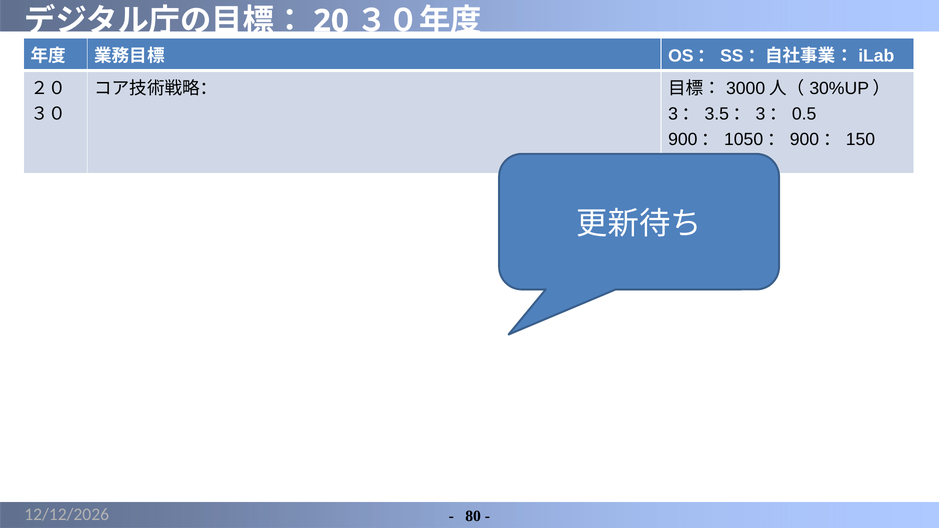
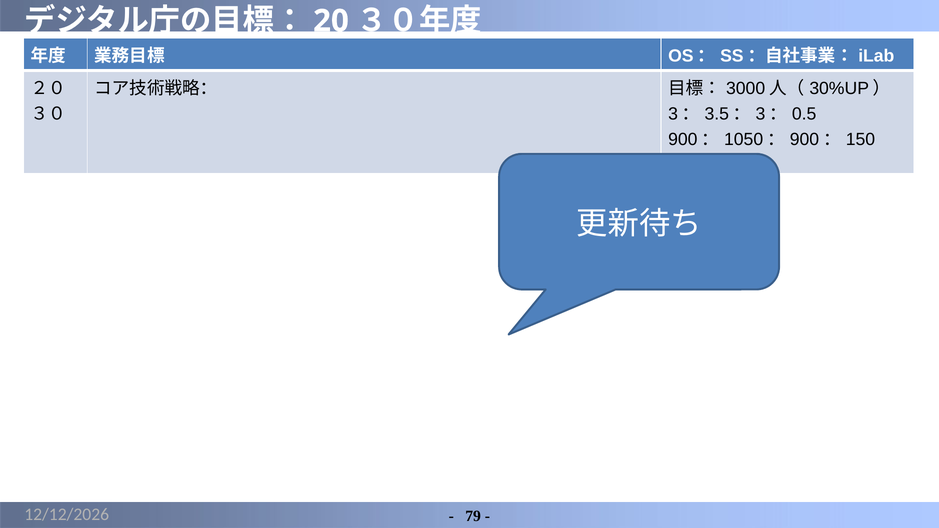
80: 80 -> 79
